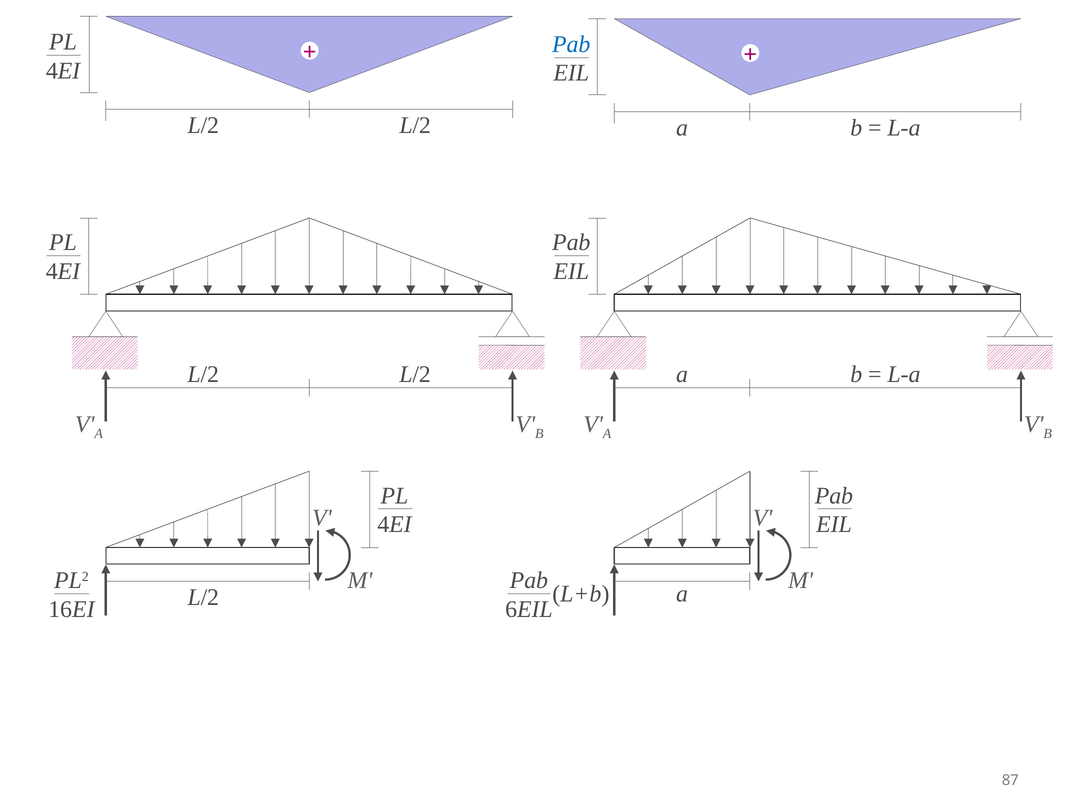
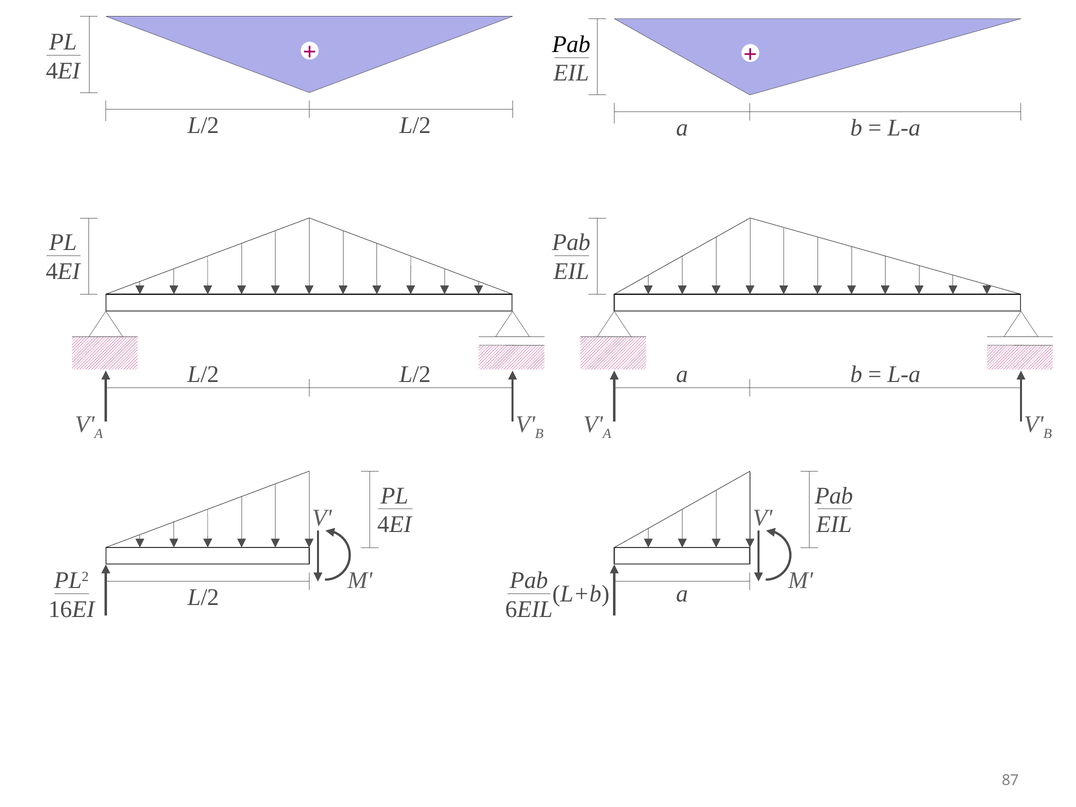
Pab at (571, 44) colour: blue -> black
